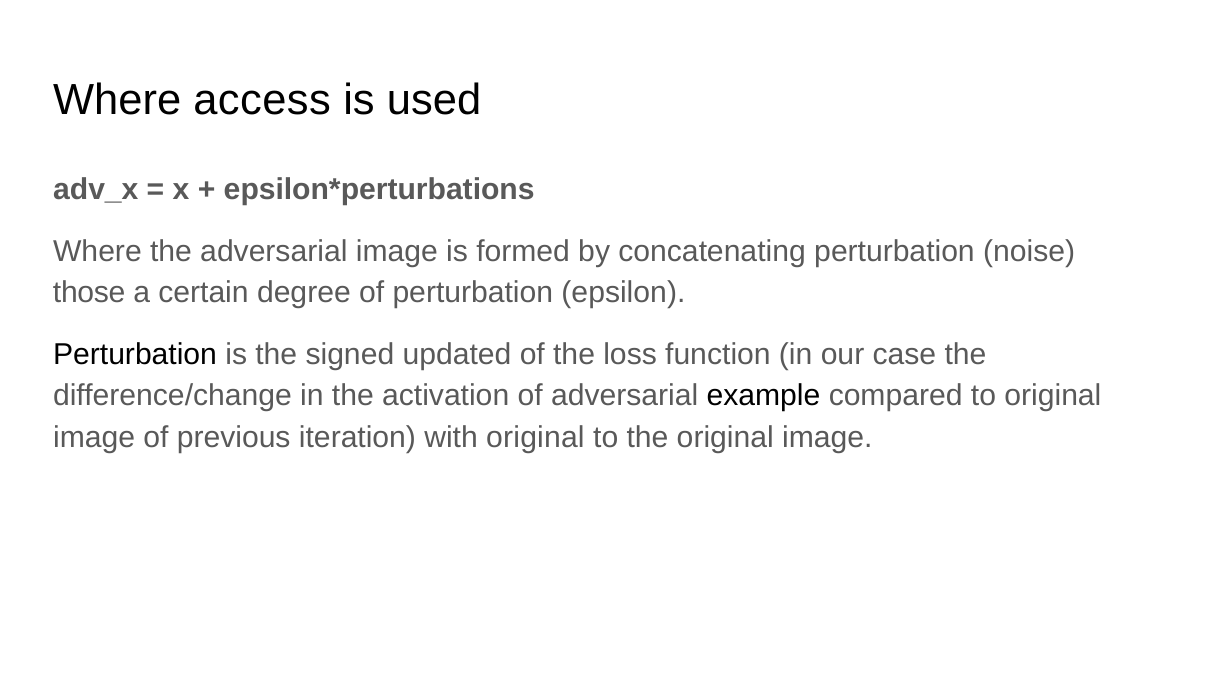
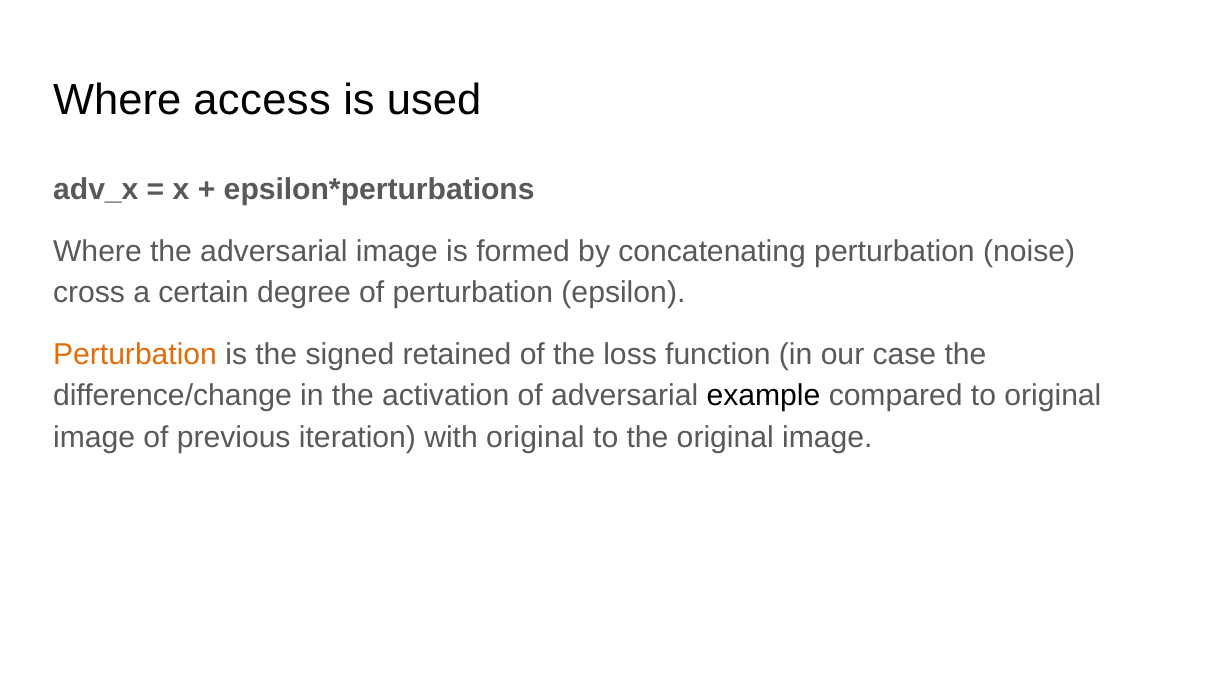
those: those -> cross
Perturbation at (135, 354) colour: black -> orange
updated: updated -> retained
